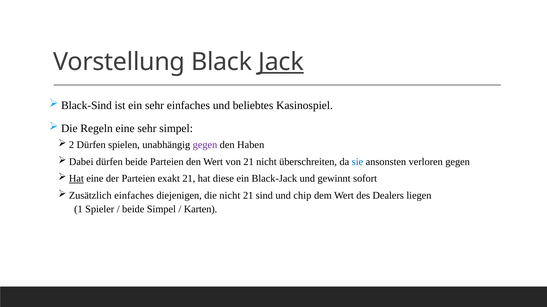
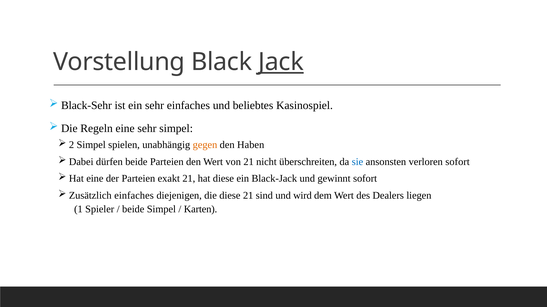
Black-Sind: Black-Sind -> Black-Sehr
2 Dürfen: Dürfen -> Simpel
gegen at (205, 145) colour: purple -> orange
verloren gegen: gegen -> sofort
Hat at (76, 179) underline: present -> none
die nicht: nicht -> diese
chip: chip -> wird
